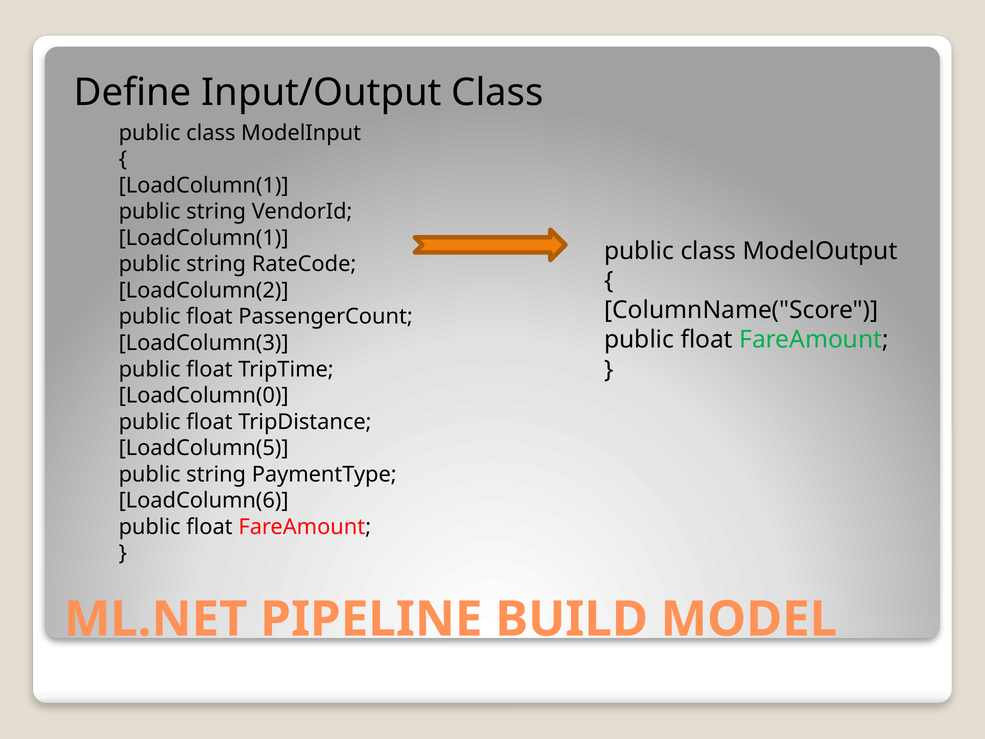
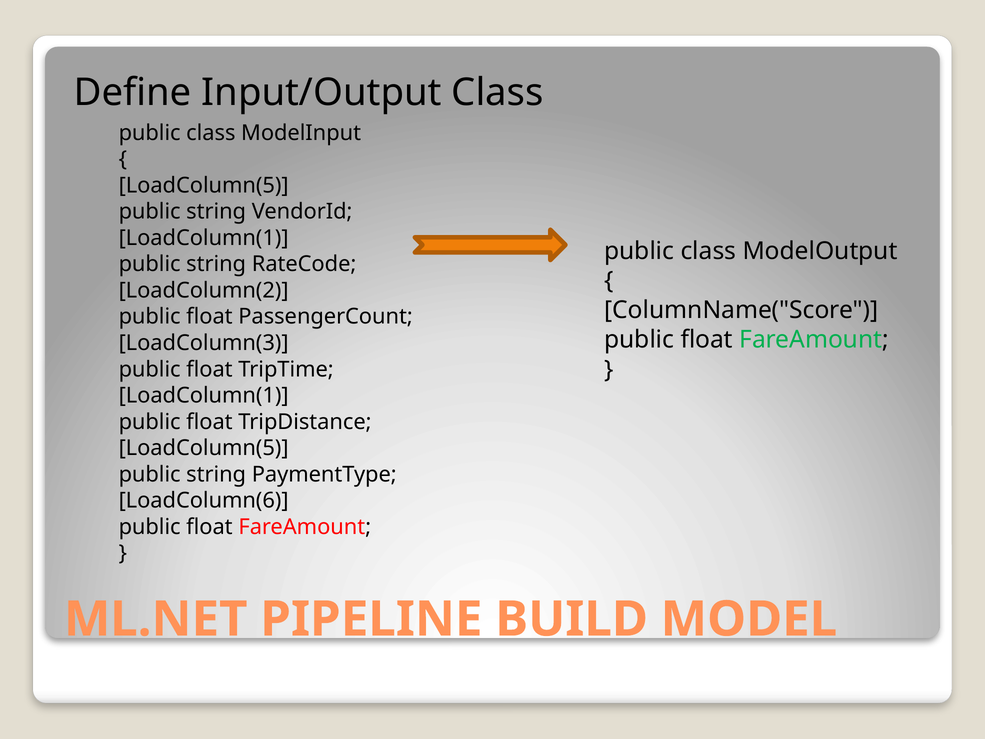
LoadColumn(1 at (204, 185): LoadColumn(1 -> LoadColumn(5
LoadColumn(0 at (204, 395): LoadColumn(0 -> LoadColumn(1
